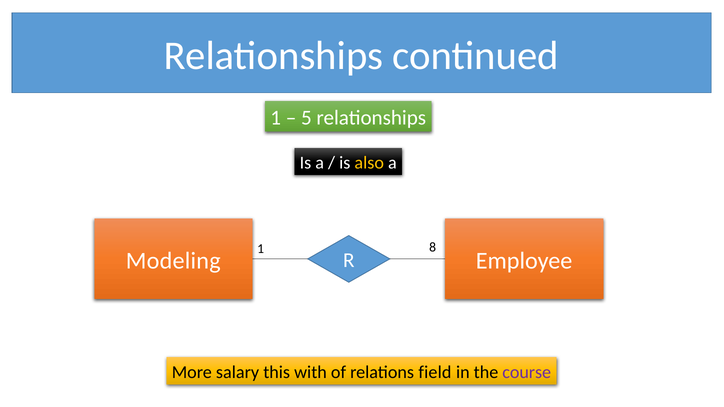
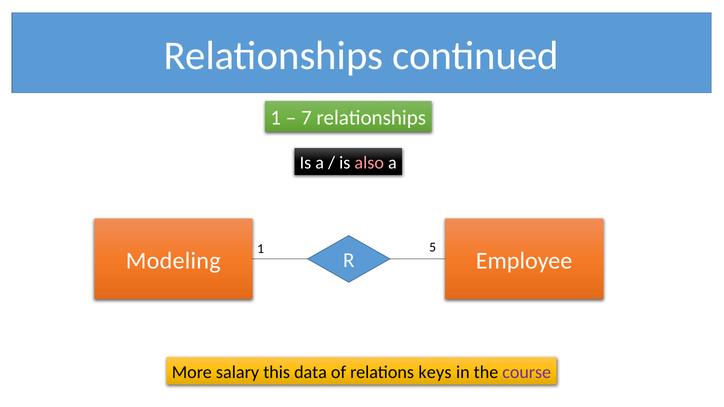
5: 5 -> 7
also colour: yellow -> pink
8: 8 -> 5
with: with -> data
field: field -> keys
